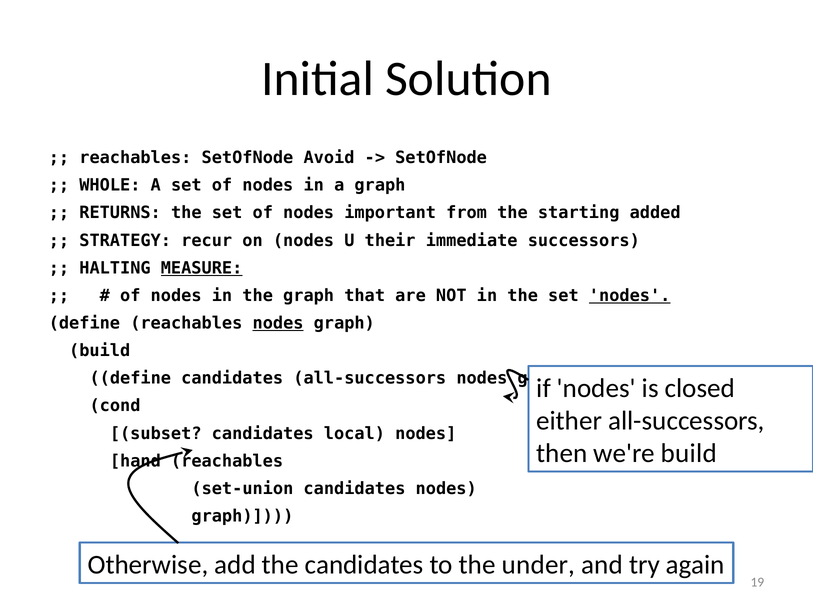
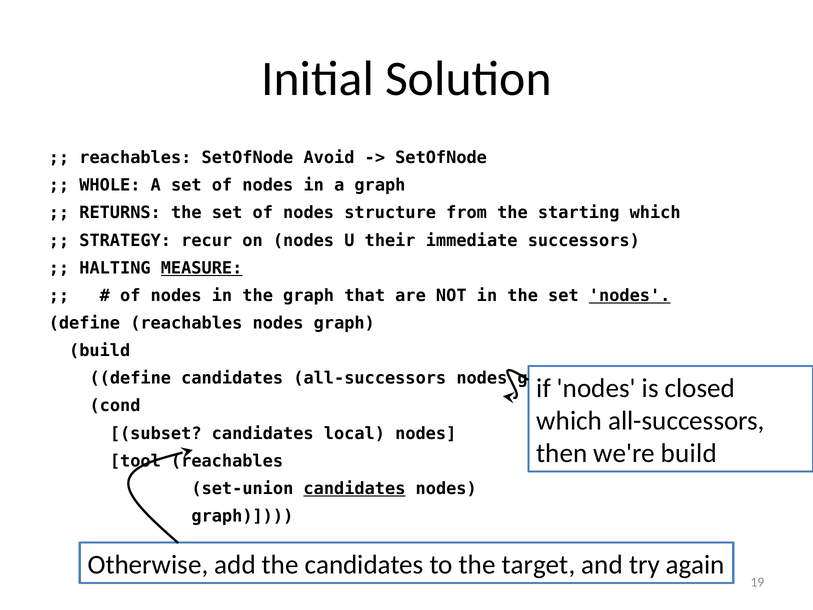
important: important -> structure
starting added: added -> which
nodes at (278, 323) underline: present -> none
either at (569, 421): either -> which
hand: hand -> tool
candidates at (354, 488) underline: none -> present
under: under -> target
